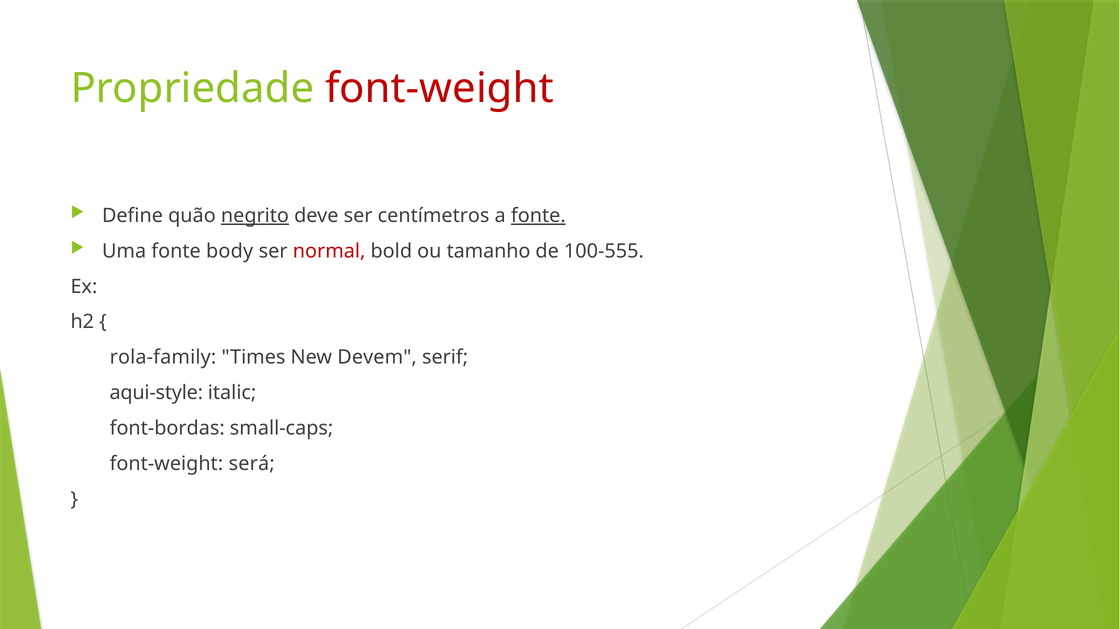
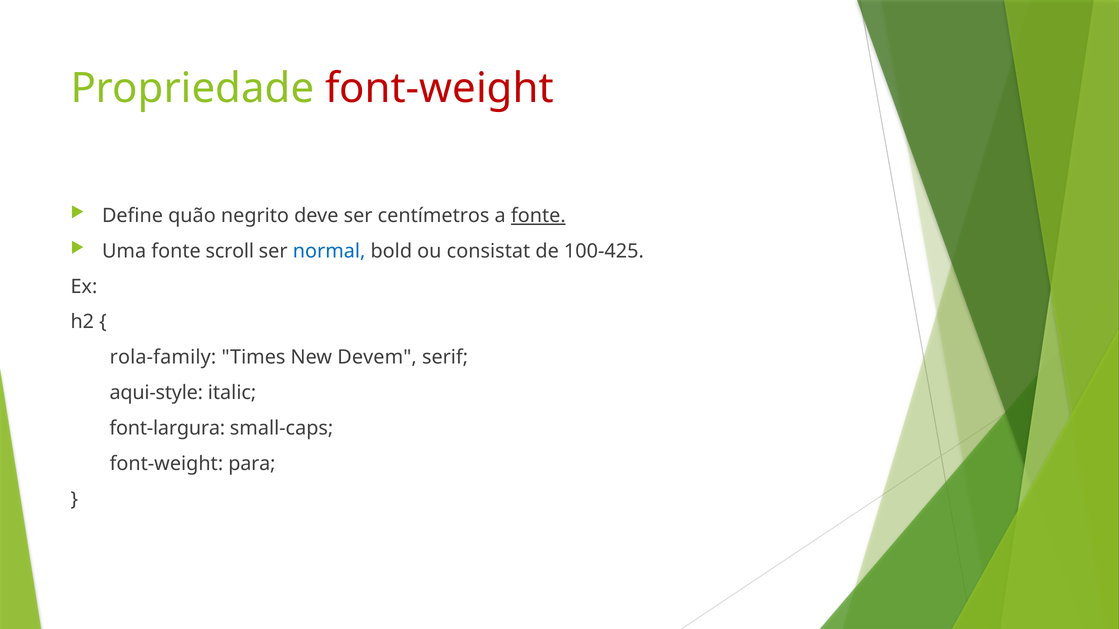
negrito underline: present -> none
body: body -> scroll
normal colour: red -> blue
tamanho: tamanho -> consistat
100-555: 100-555 -> 100-425
font-bordas: font-bordas -> font-largura
será: será -> para
